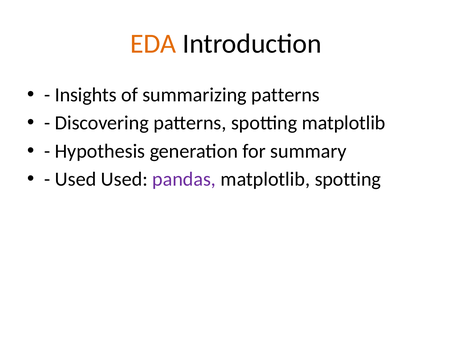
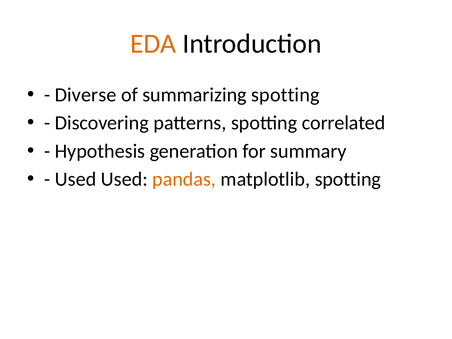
Insights: Insights -> Diverse
summarizing patterns: patterns -> spotting
spotting matplotlib: matplotlib -> correlated
pandas colour: purple -> orange
